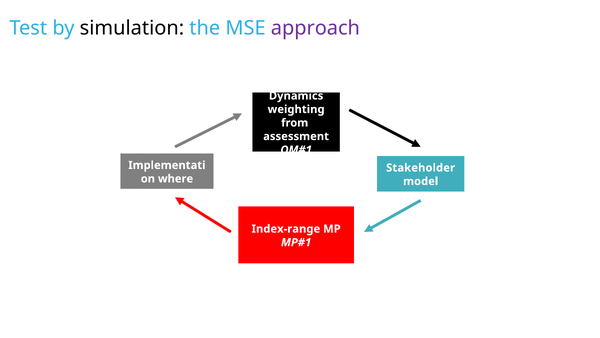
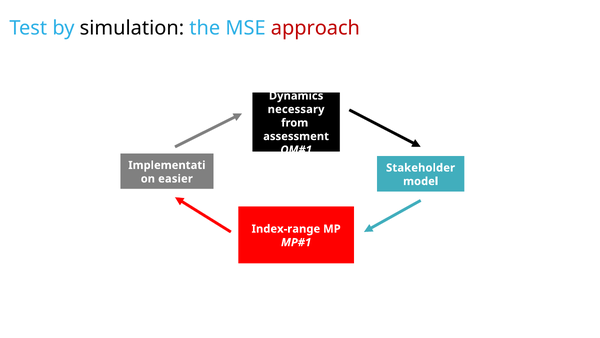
approach colour: purple -> red
weighting: weighting -> necessary
where: where -> easier
